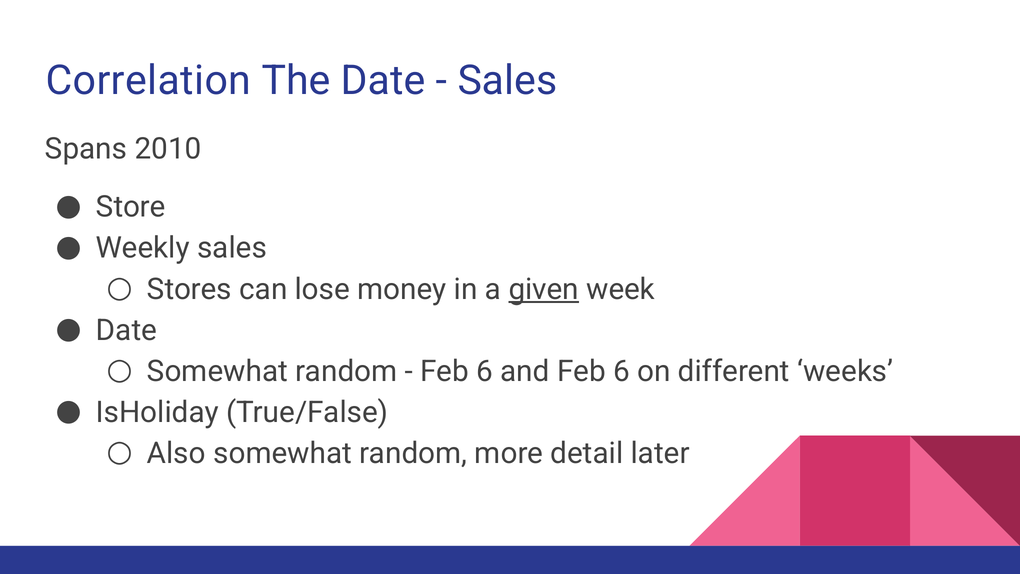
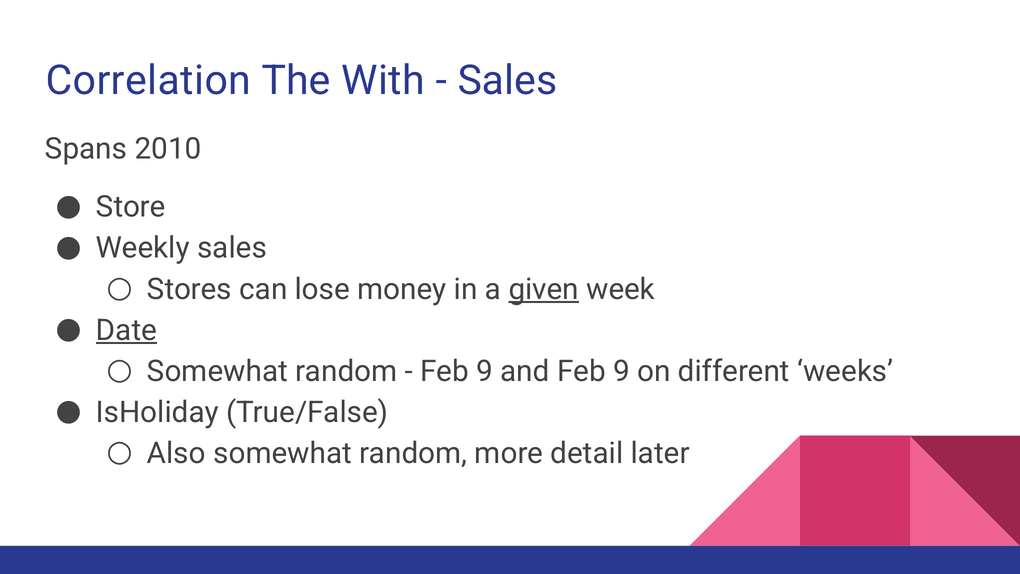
The Date: Date -> With
Date at (127, 330) underline: none -> present
6 at (485, 371): 6 -> 9
and Feb 6: 6 -> 9
